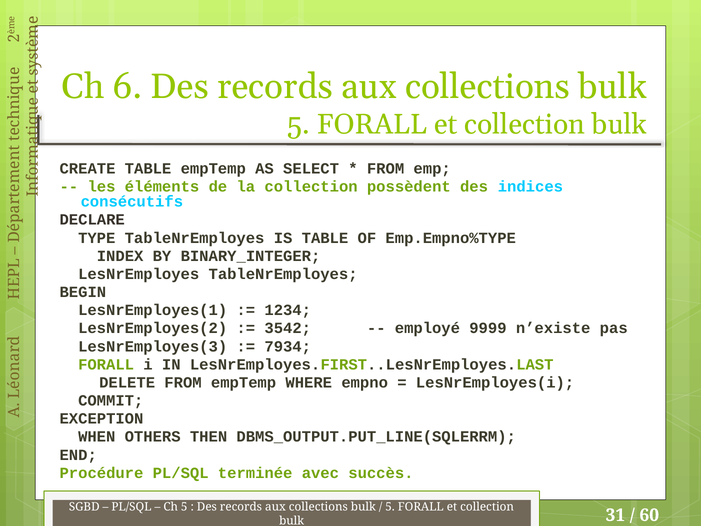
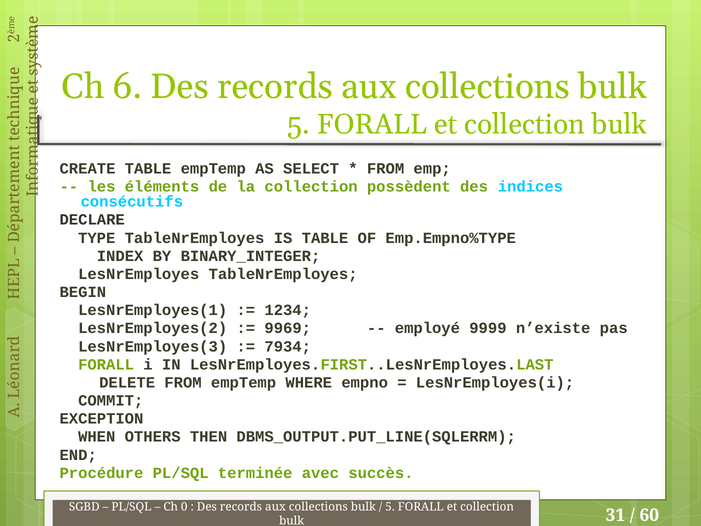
3542: 3542 -> 9969
Ch 5: 5 -> 0
